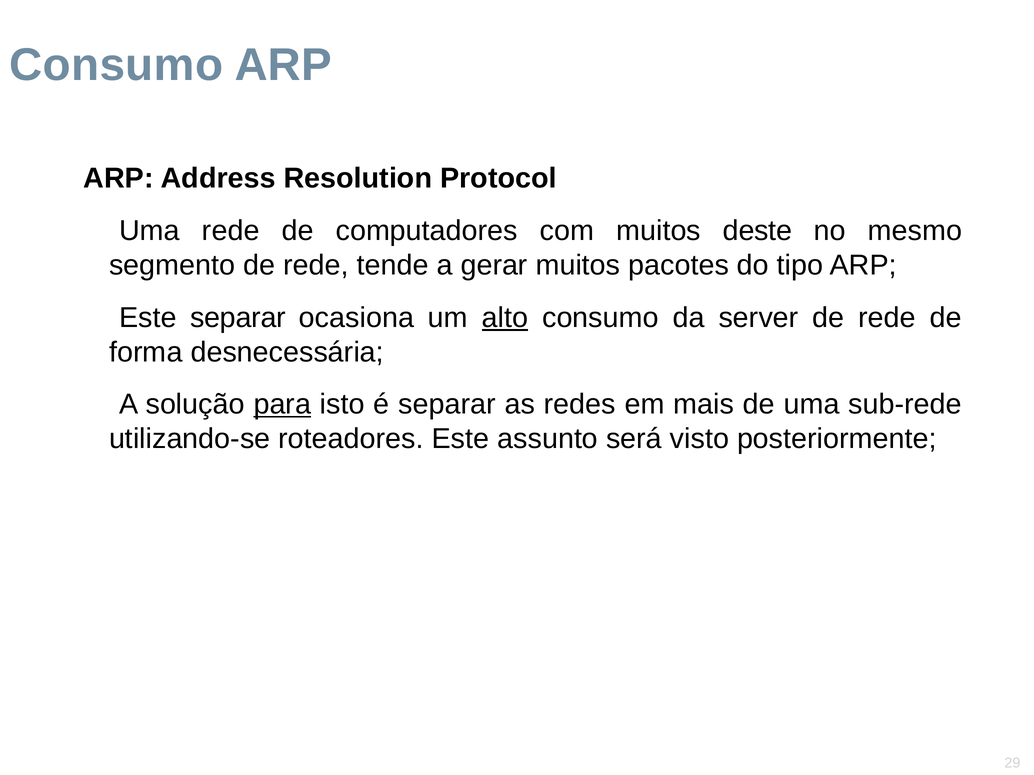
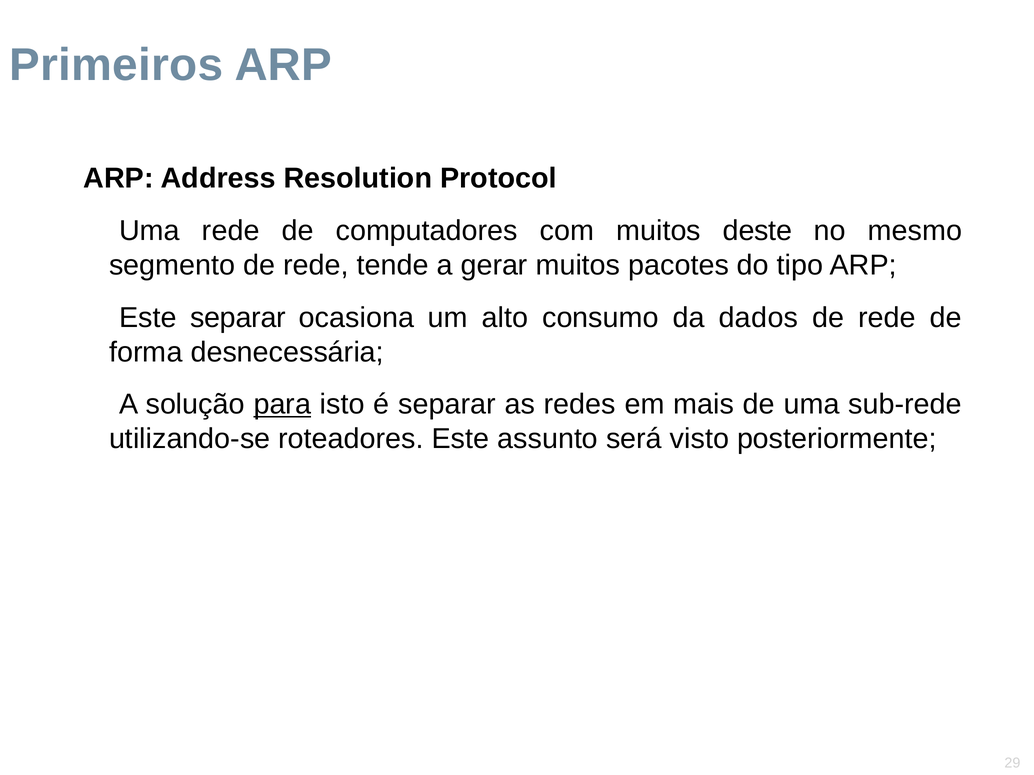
Consumo at (116, 65): Consumo -> Primeiros
alto underline: present -> none
server: server -> dados
